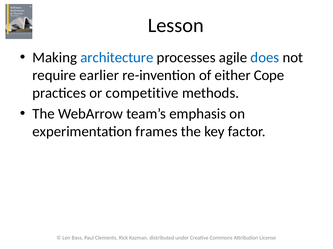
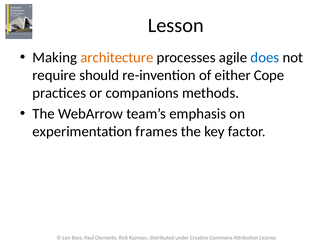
architecture colour: blue -> orange
earlier: earlier -> should
competitive: competitive -> companions
